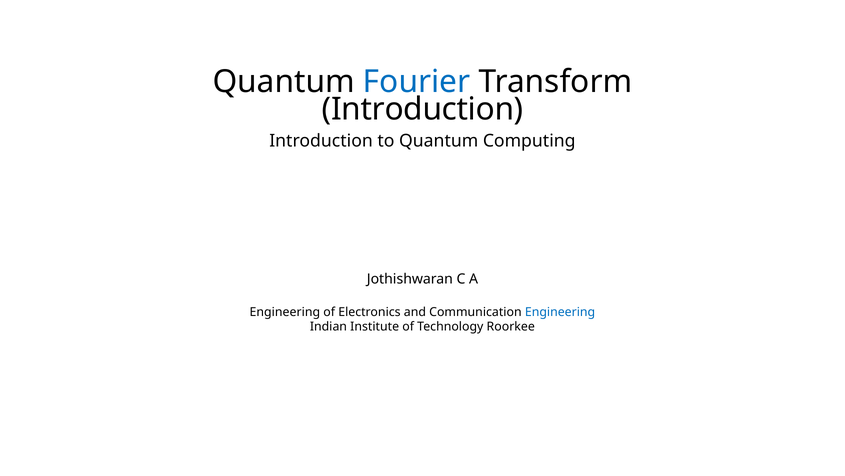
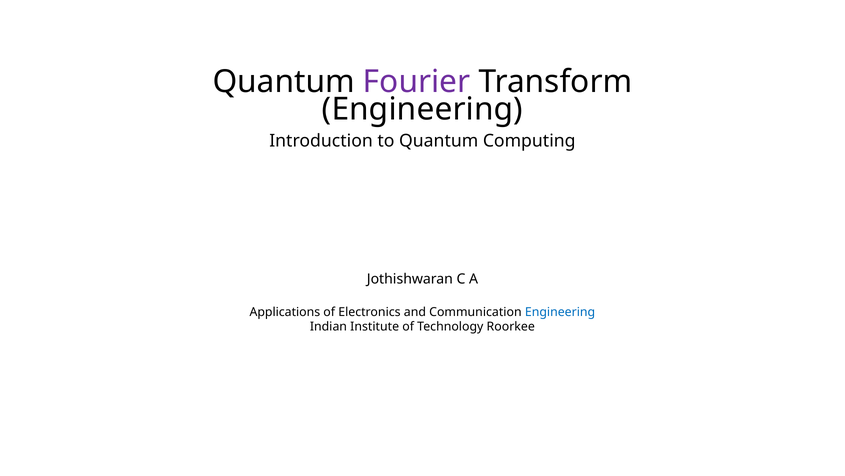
Fourier colour: blue -> purple
Introduction at (423, 109): Introduction -> Engineering
Engineering at (285, 311): Engineering -> Applications
